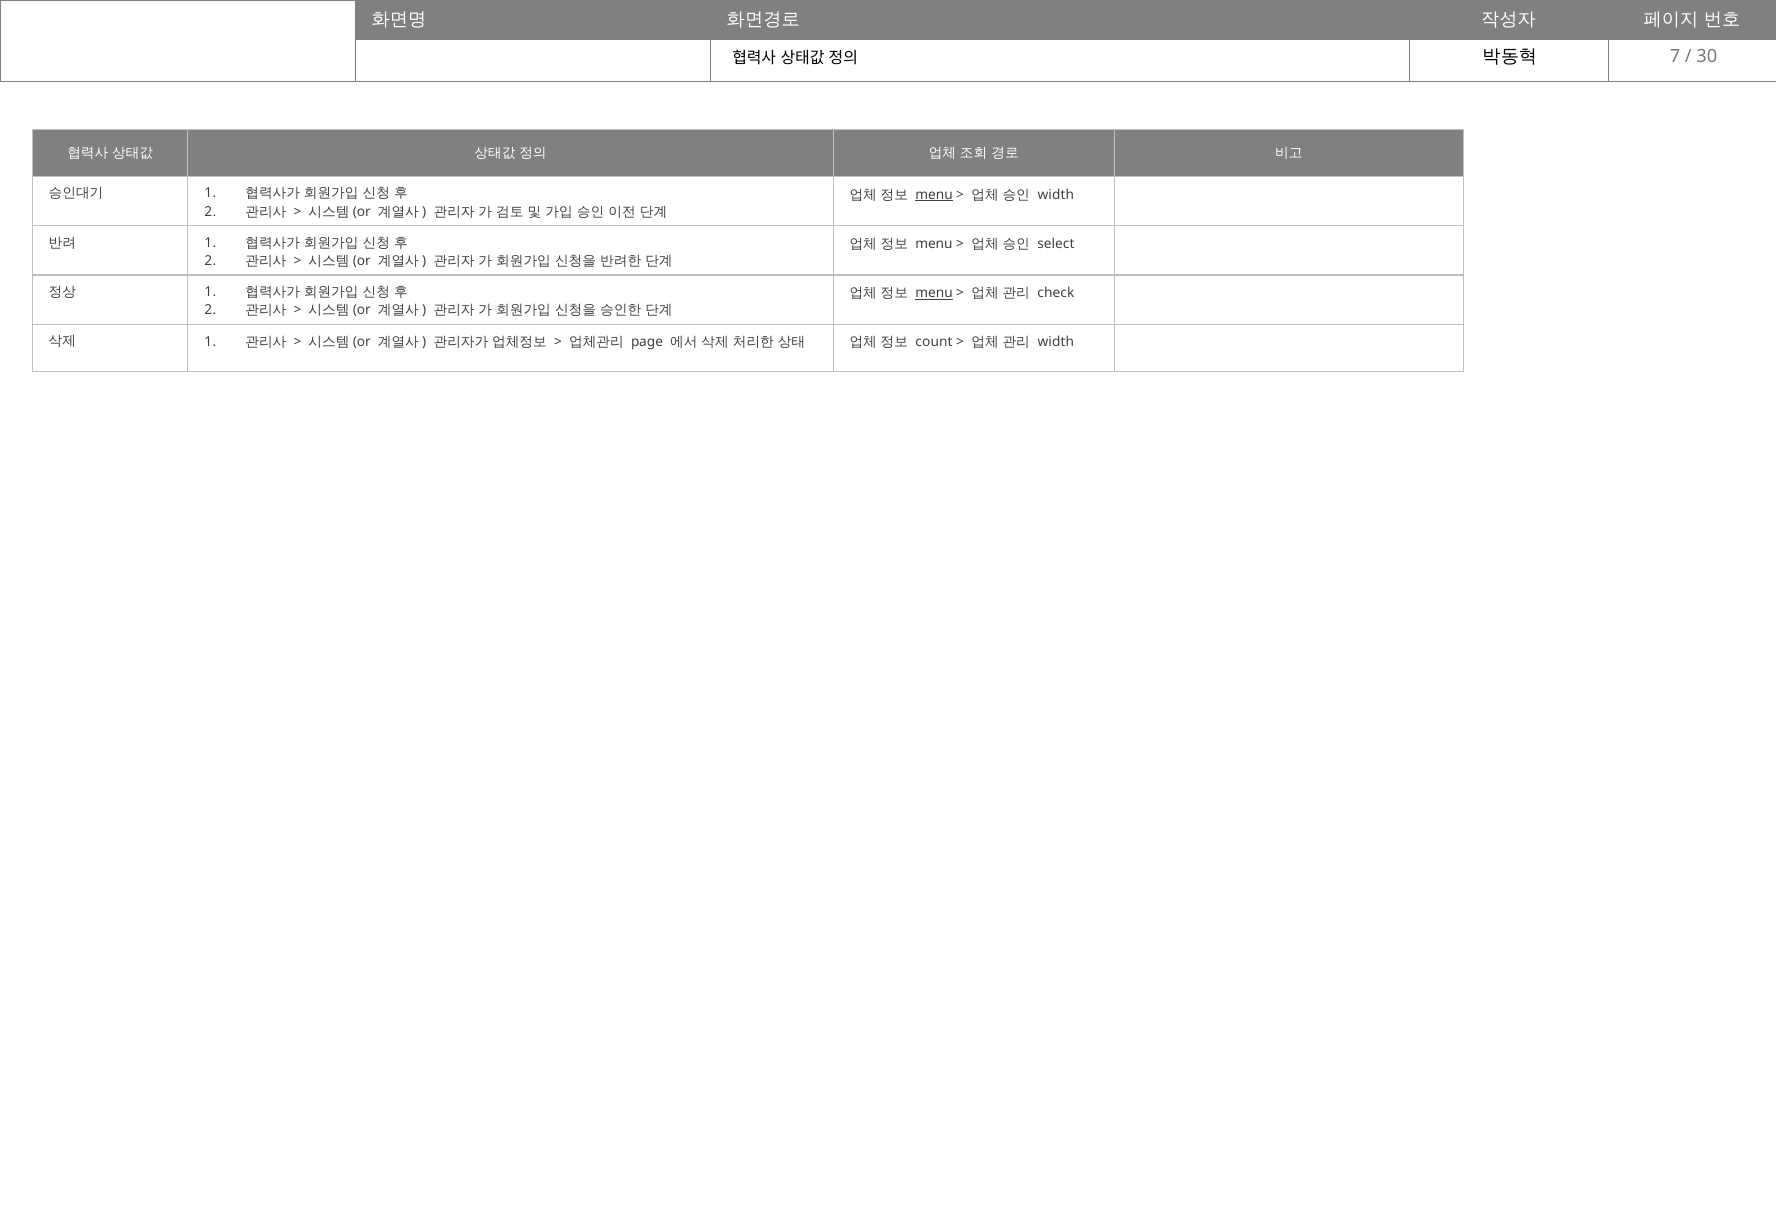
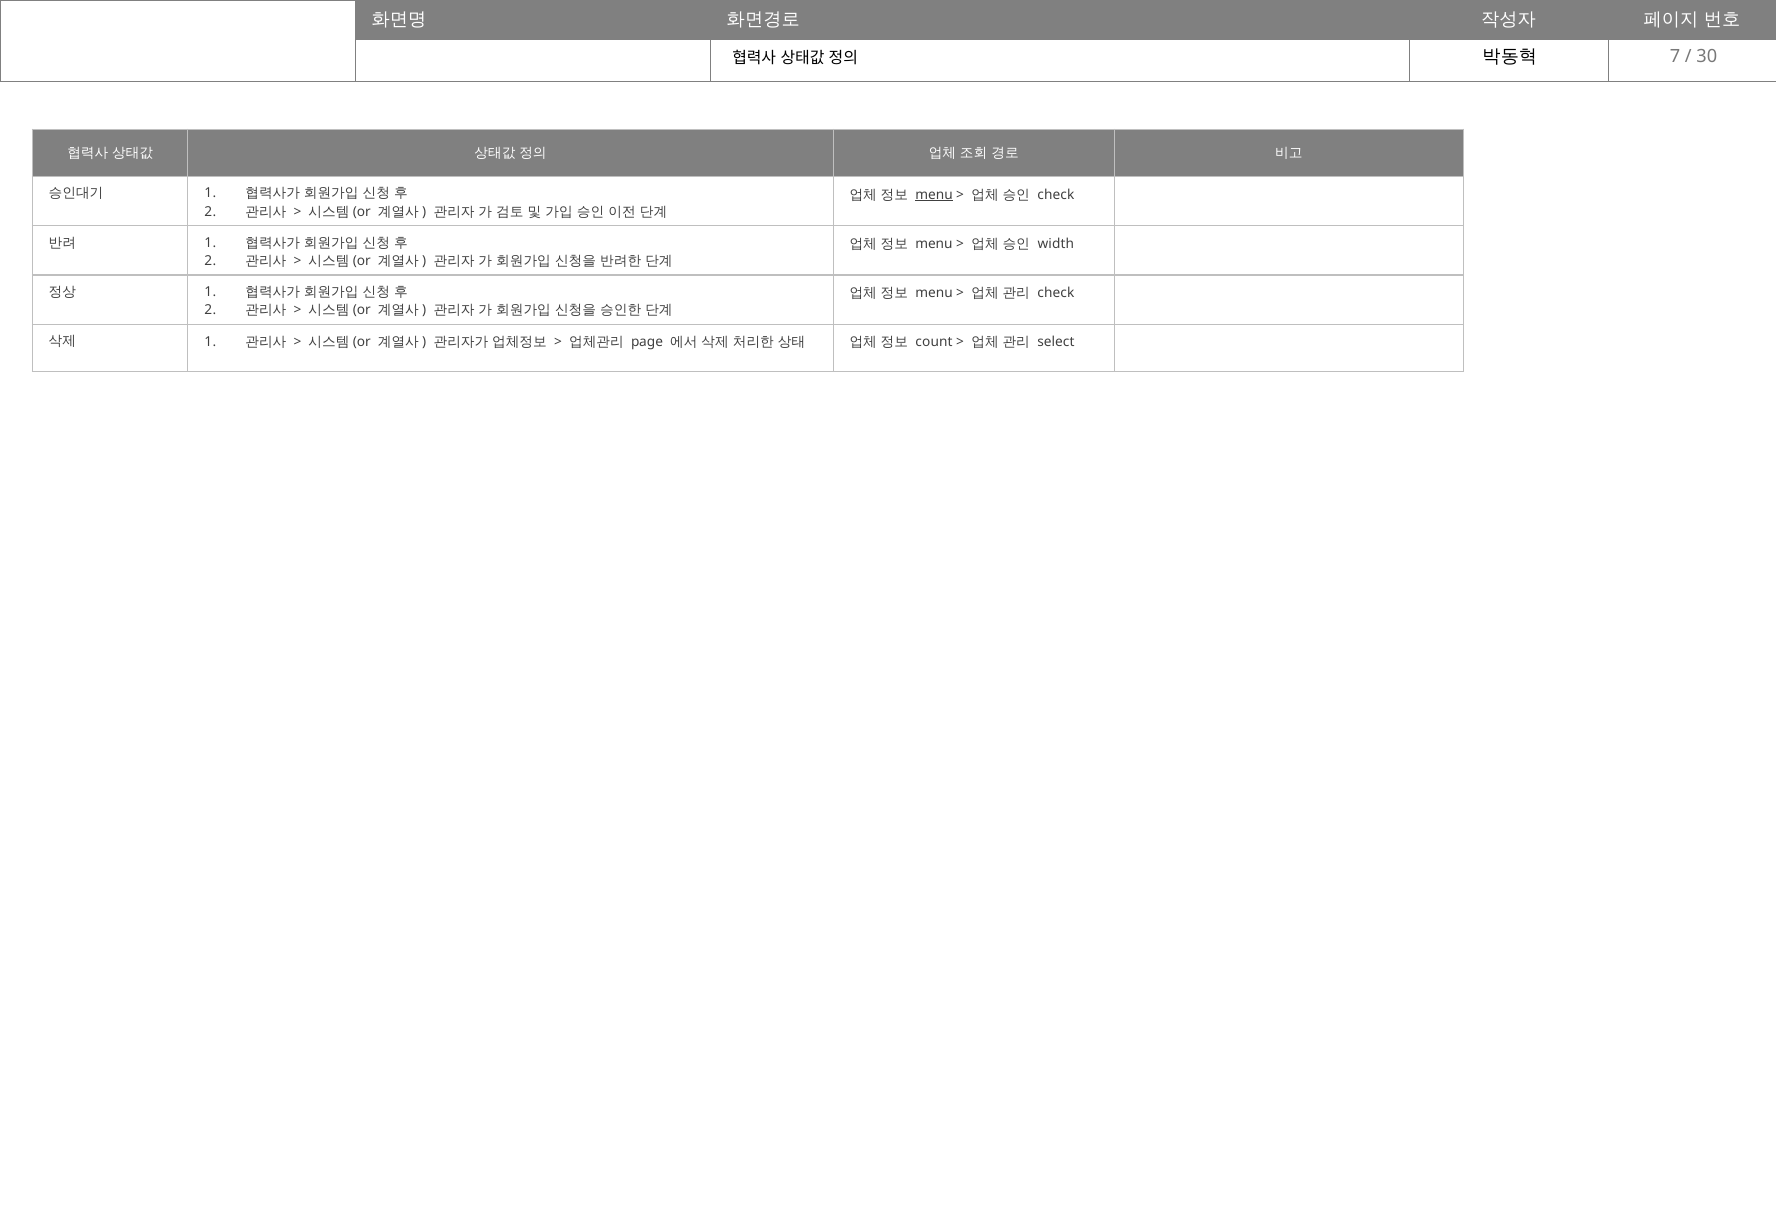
width at (1056, 195): width -> check
select: select -> width
menu at (934, 293) underline: present -> none
width at (1056, 342): width -> select
